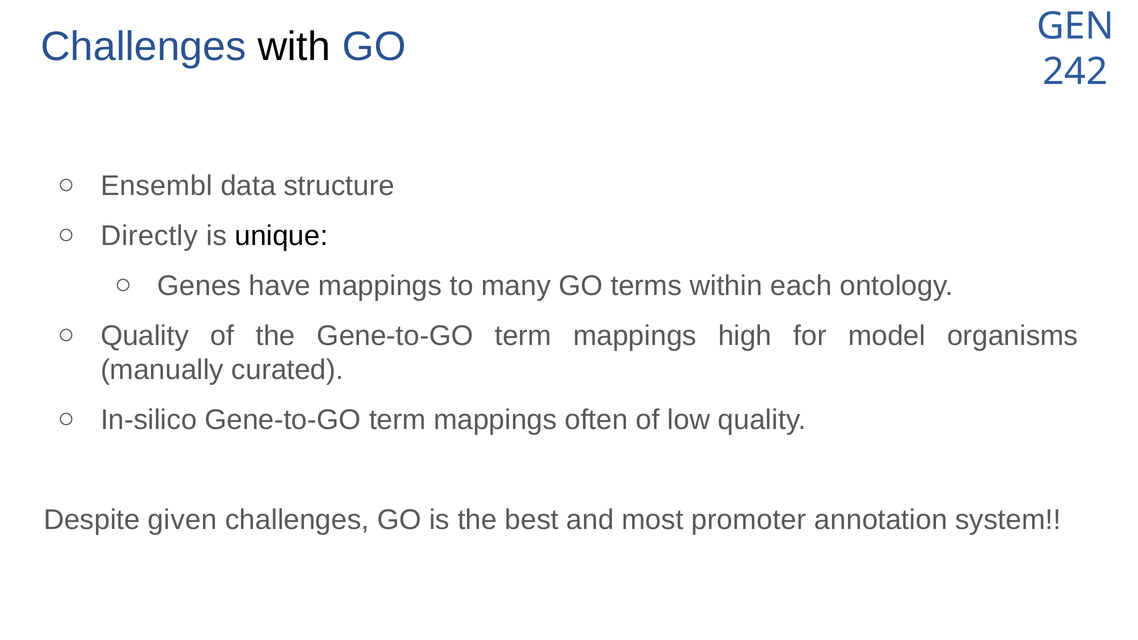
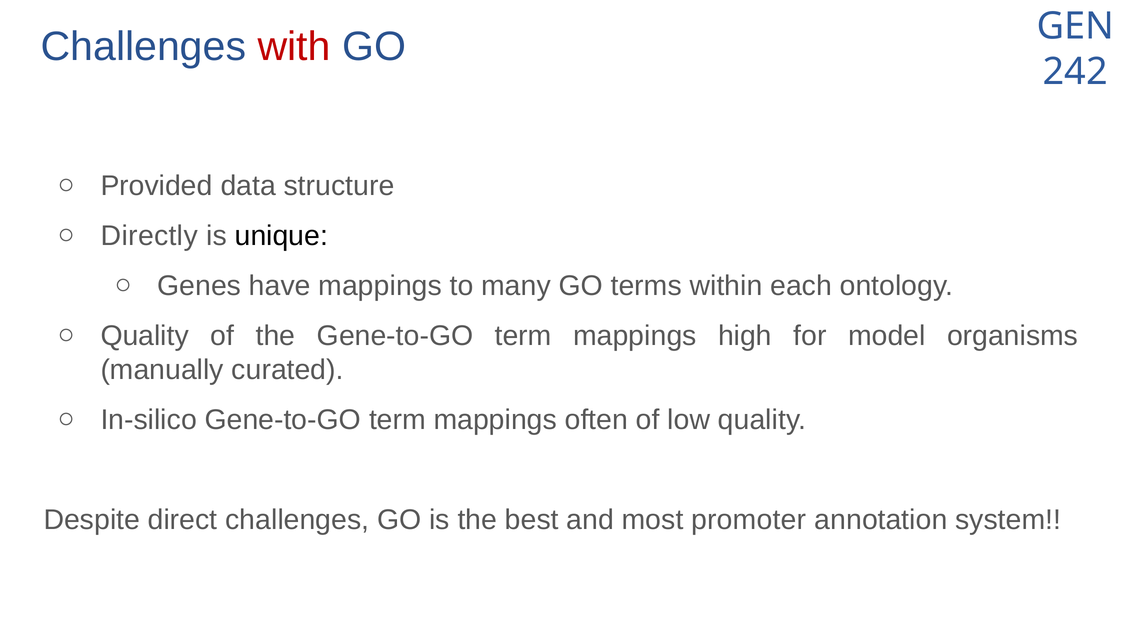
with colour: black -> red
Ensembl: Ensembl -> Provided
given: given -> direct
